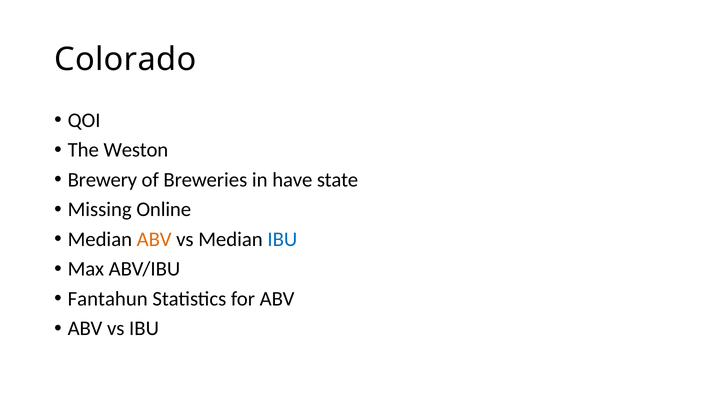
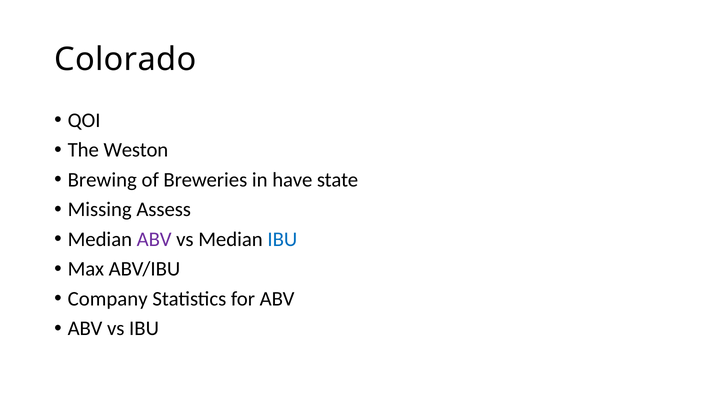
Brewery: Brewery -> Brewing
Online: Online -> Assess
ABV at (154, 240) colour: orange -> purple
Fantahun: Fantahun -> Company
